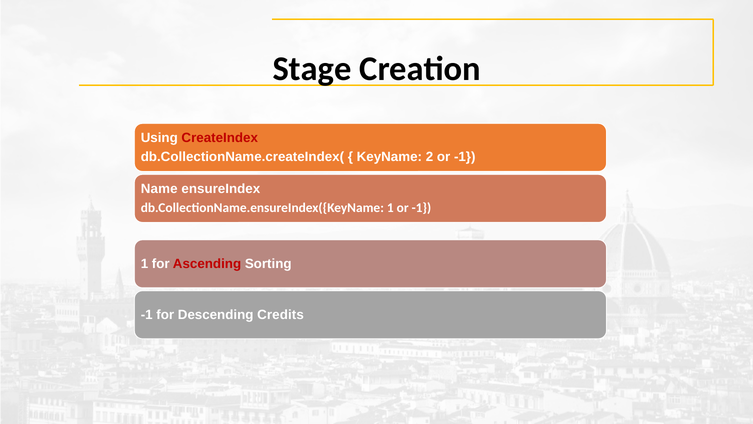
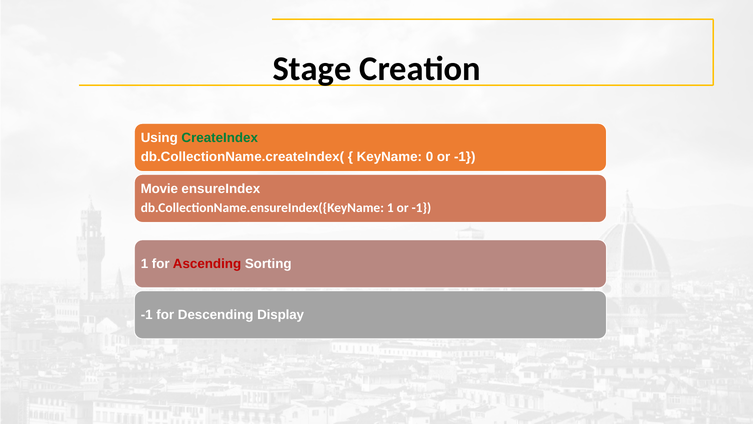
CreateIndex colour: red -> green
2: 2 -> 0
Name: Name -> Movie
Credits: Credits -> Display
